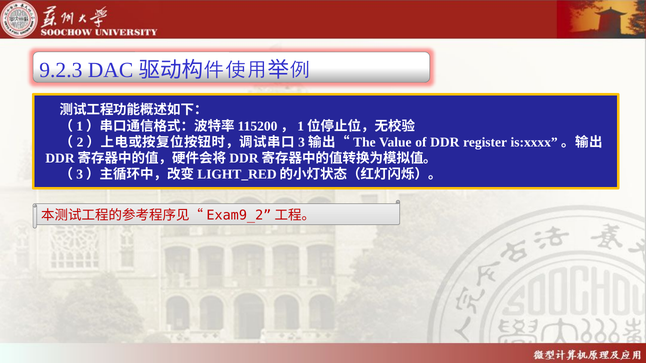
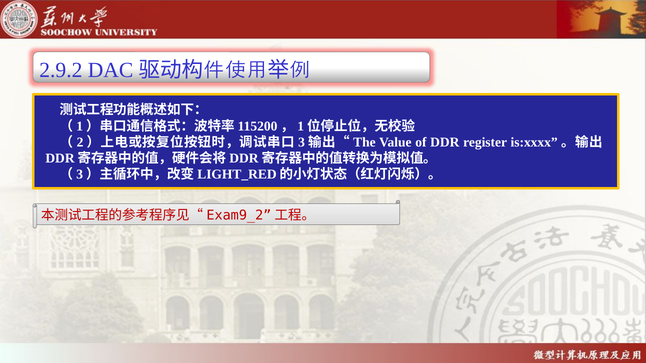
9.2.3: 9.2.3 -> 2.9.2
